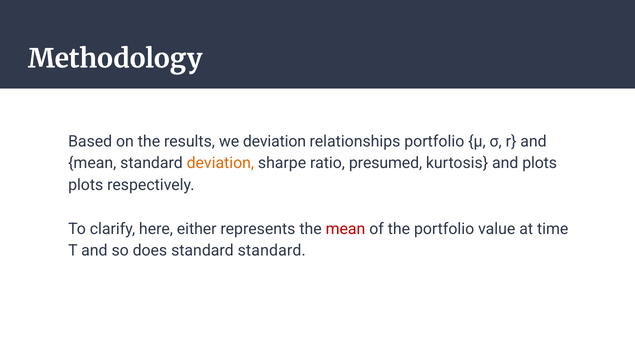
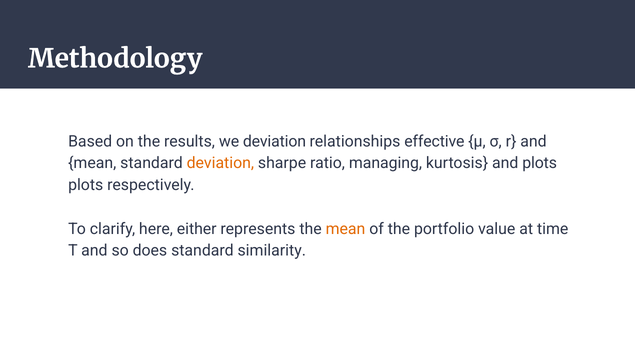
relationships portfolio: portfolio -> effective
presumed: presumed -> managing
mean at (345, 229) colour: red -> orange
standard standard: standard -> similarity
